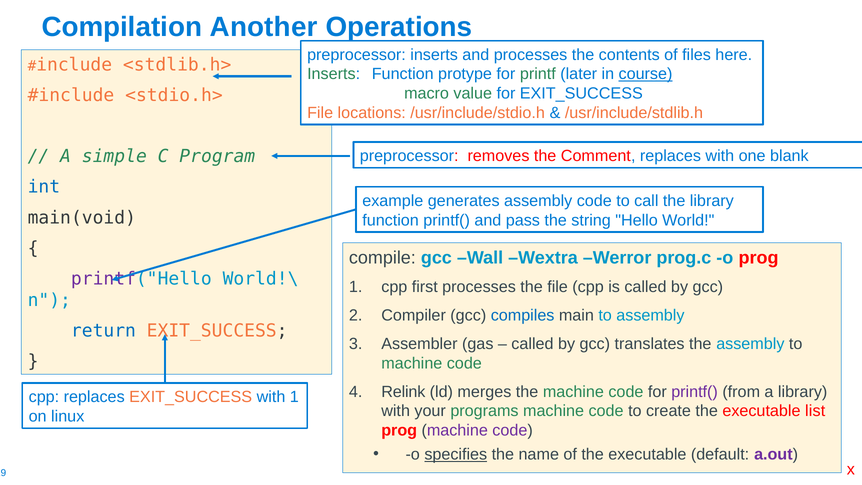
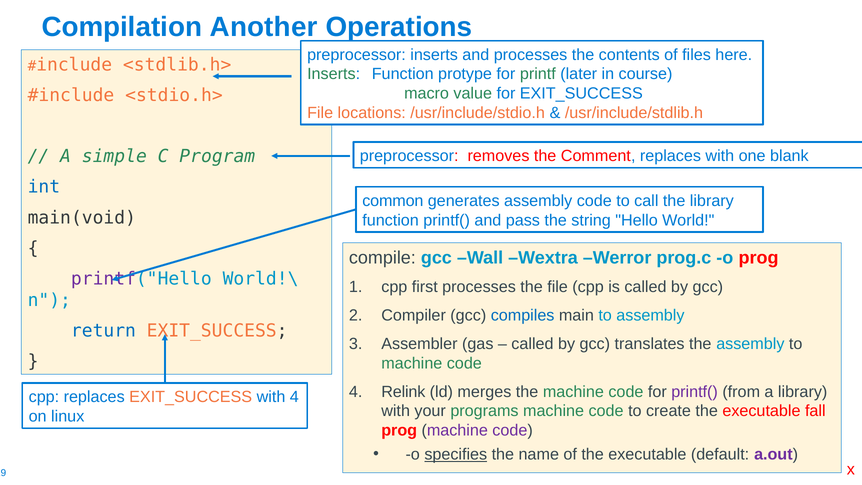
course underline: present -> none
example: example -> common
with 1: 1 -> 4
list: list -> fall
